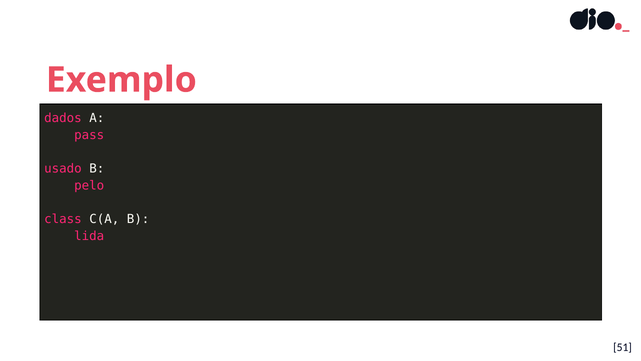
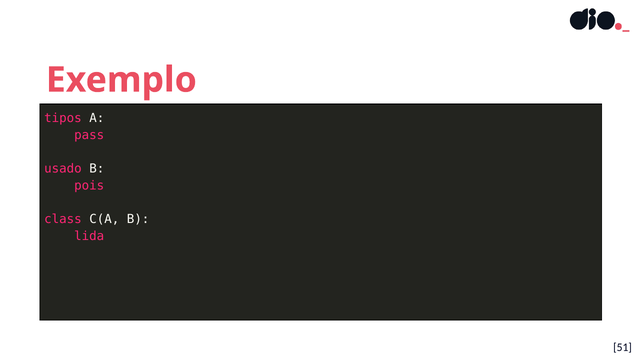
dados: dados -> tipos
pelo: pelo -> pois
